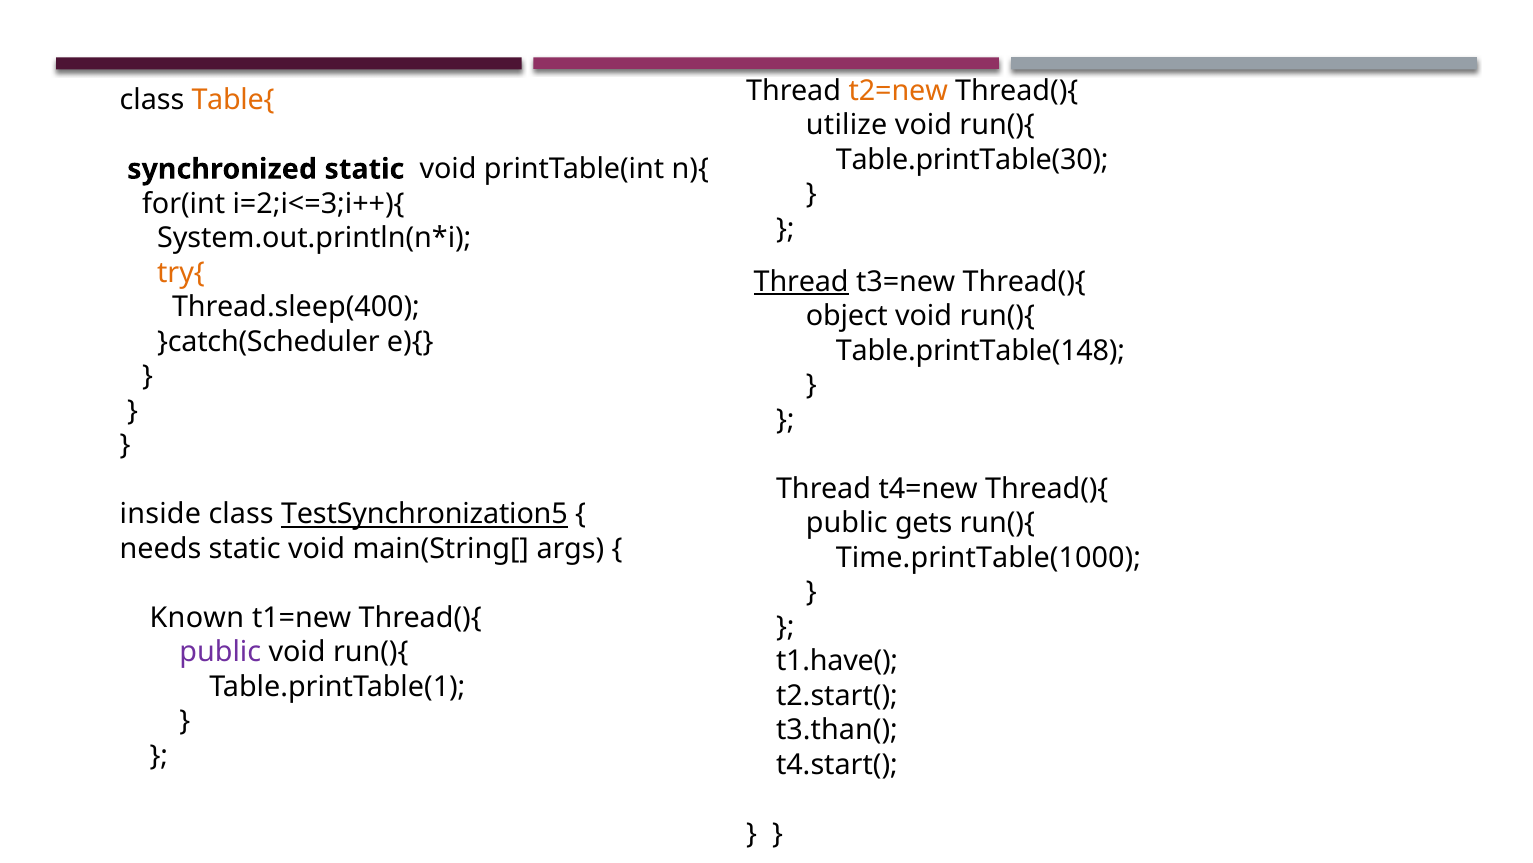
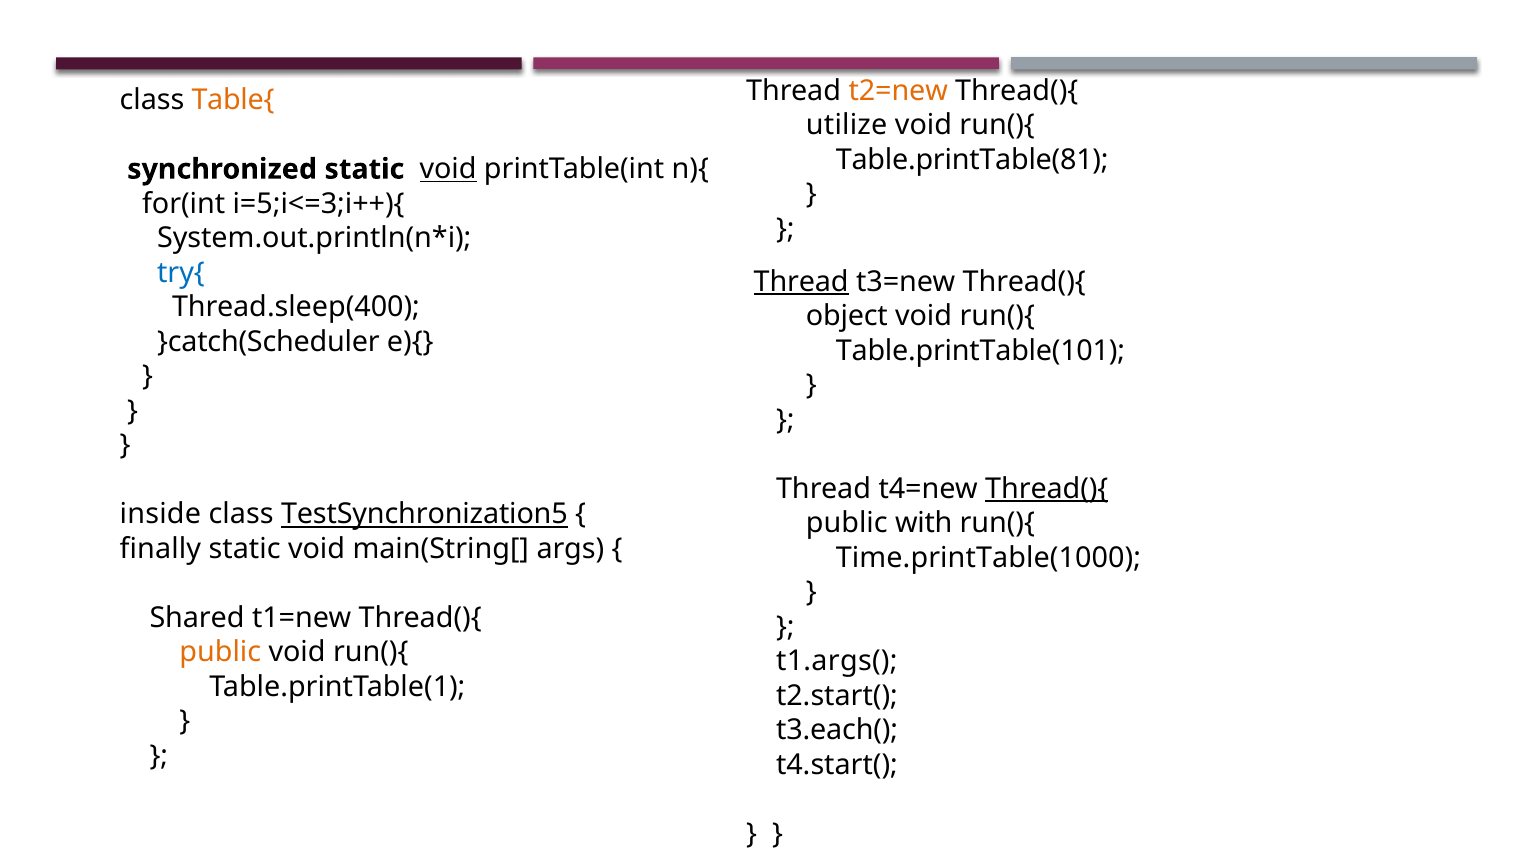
Table.printTable(30: Table.printTable(30 -> Table.printTable(81
void at (448, 169) underline: none -> present
i=2;i<=3;i++){: i=2;i<=3;i++){ -> i=5;i<=3;i++){
try{ colour: orange -> blue
Table.printTable(148: Table.printTable(148 -> Table.printTable(101
Thread(){ at (1047, 488) underline: none -> present
gets: gets -> with
needs: needs -> finally
Known: Known -> Shared
public at (220, 652) colour: purple -> orange
t1.have(: t1.have( -> t1.args(
t3.than(: t3.than( -> t3.each(
